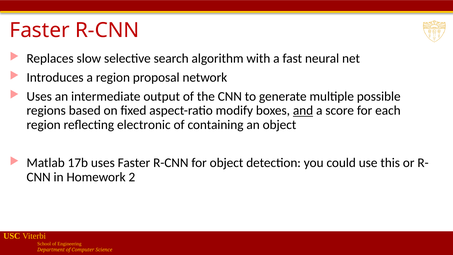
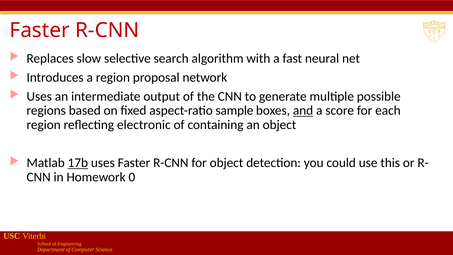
modify: modify -> sample
17b underline: none -> present
2: 2 -> 0
